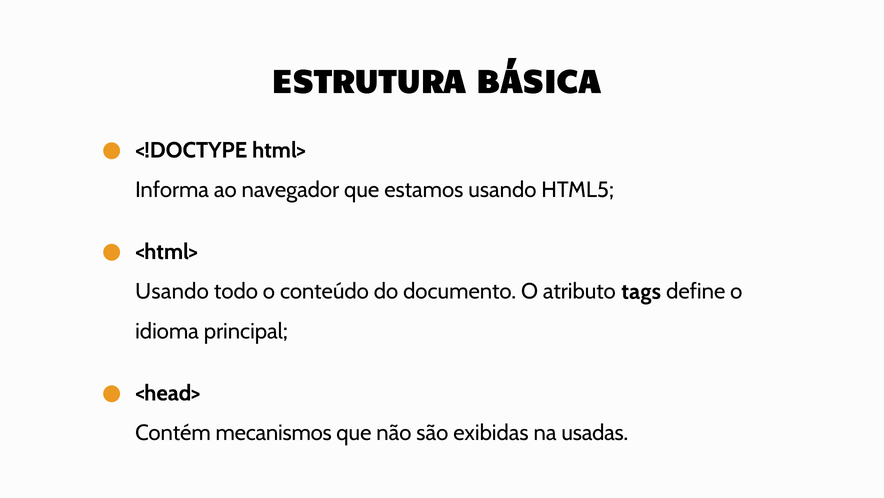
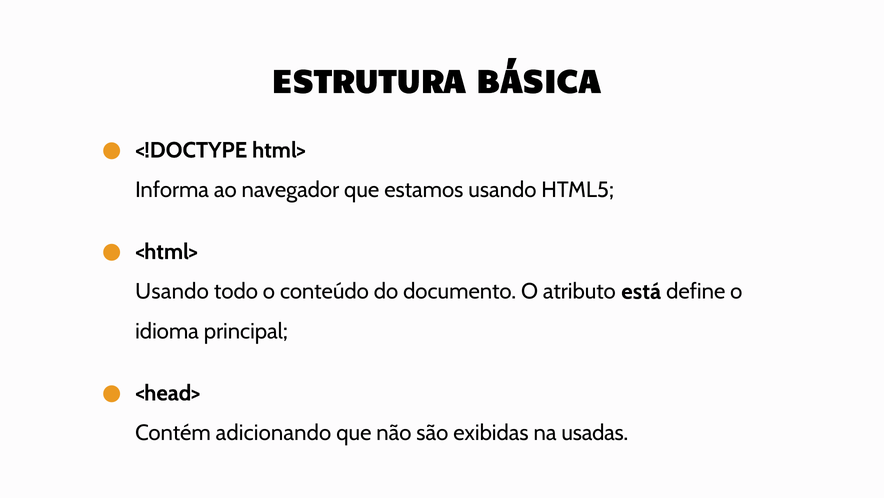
tags: tags -> está
mecanismos: mecanismos -> adicionando
